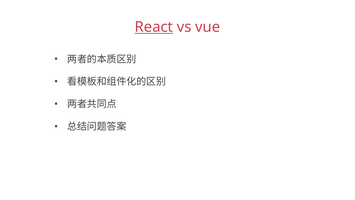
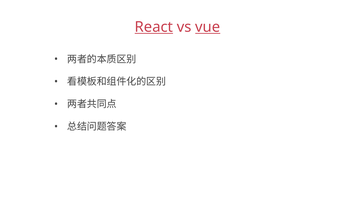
vue underline: none -> present
